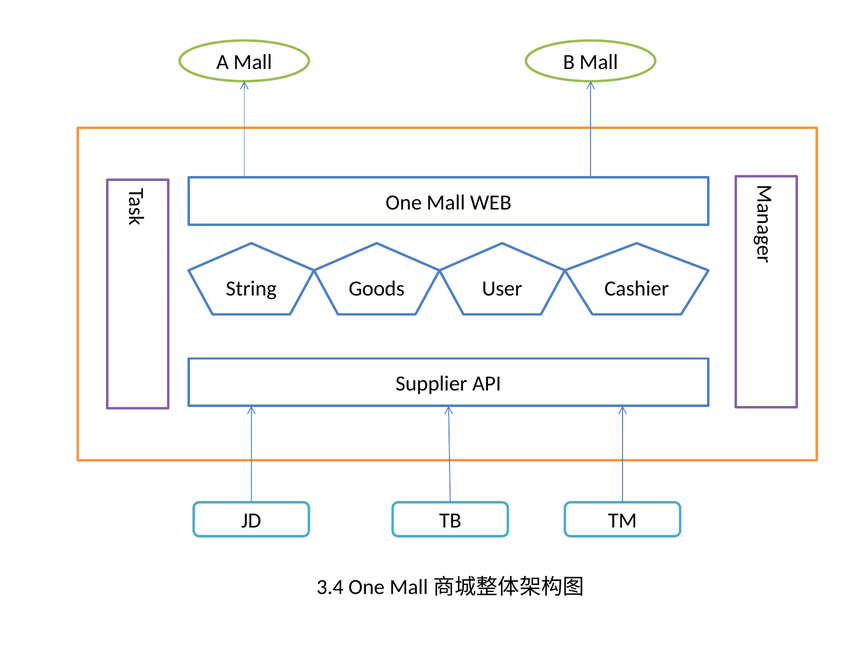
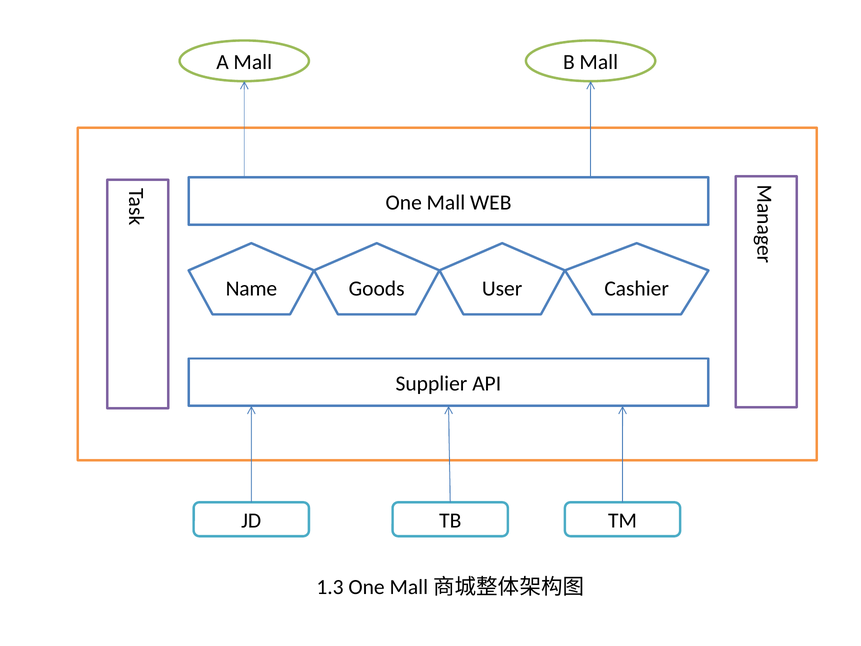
String: String -> Name
3.4: 3.4 -> 1.3
